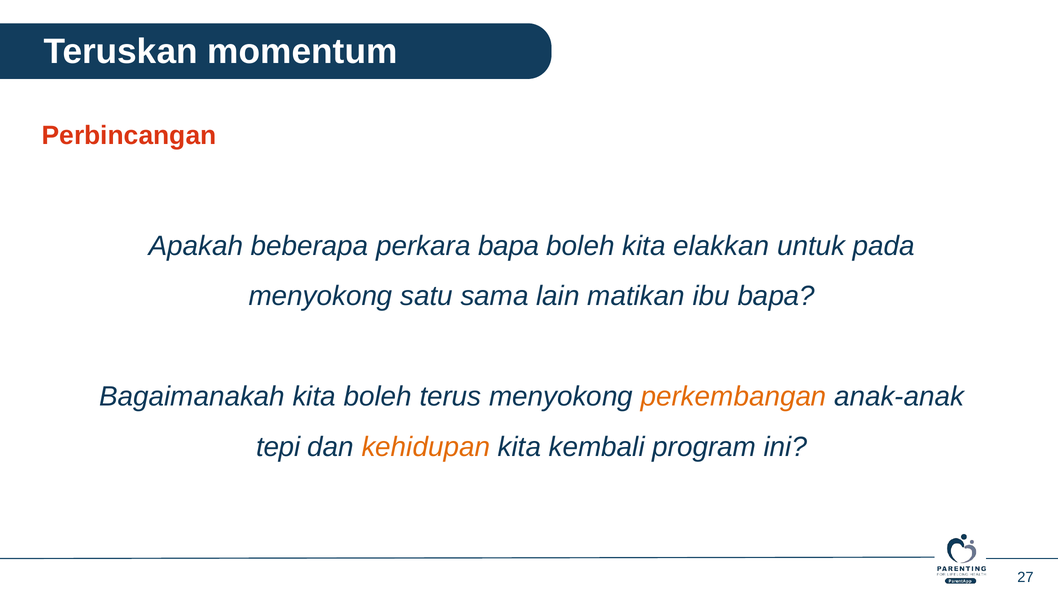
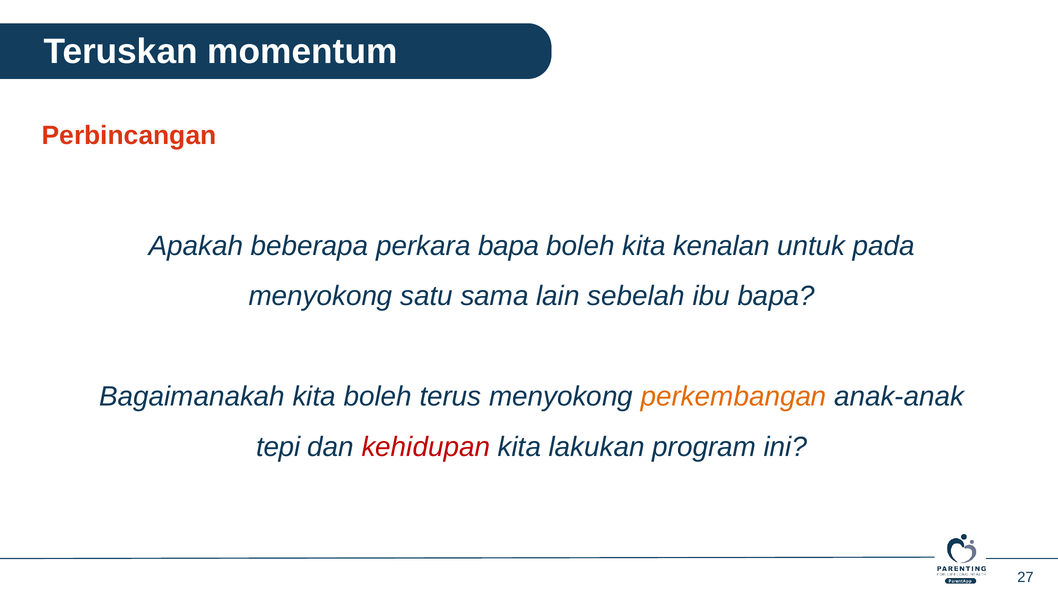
elakkan: elakkan -> kenalan
matikan: matikan -> sebelah
kehidupan colour: orange -> red
kembali: kembali -> lakukan
